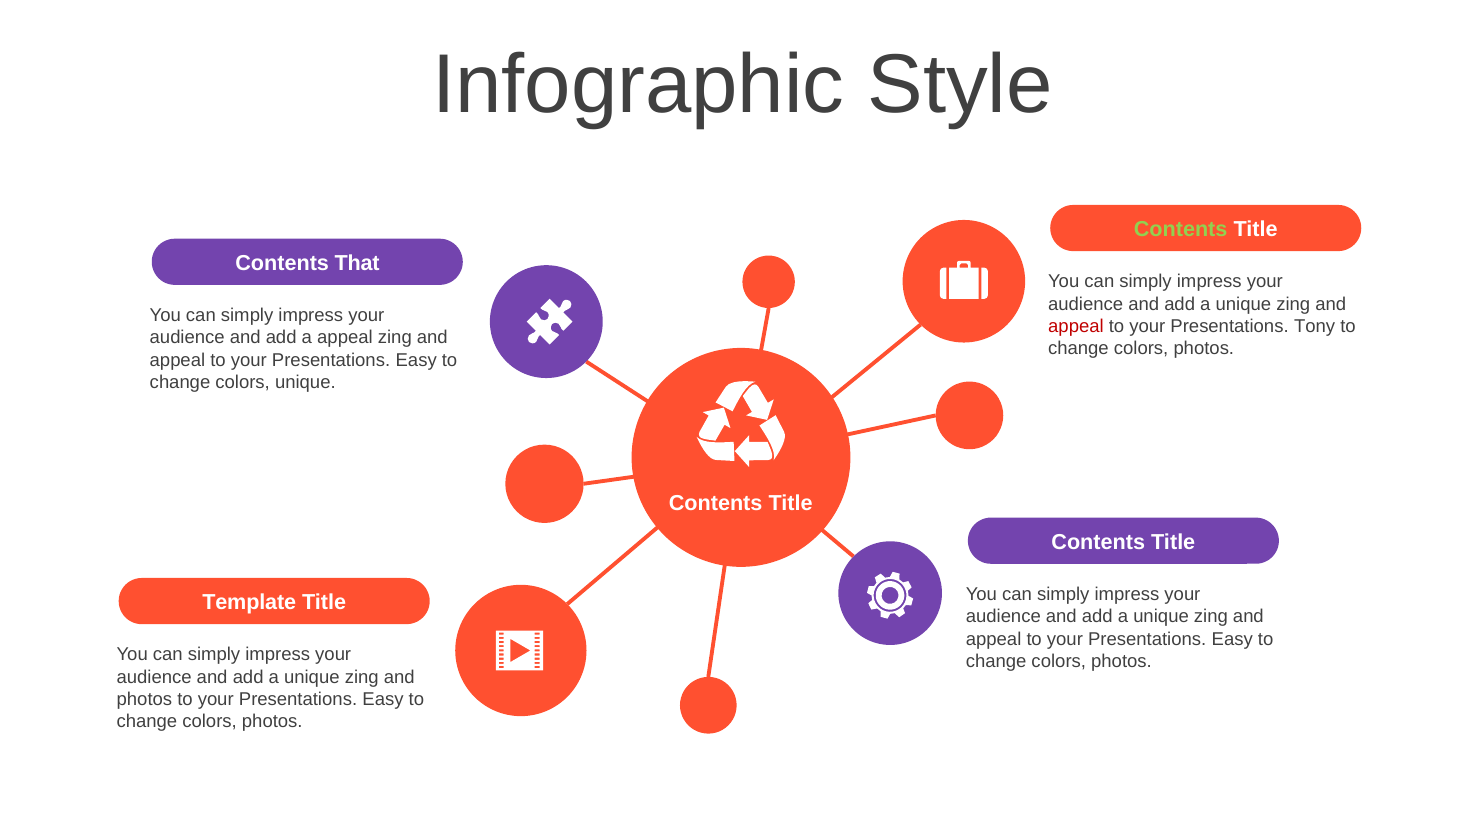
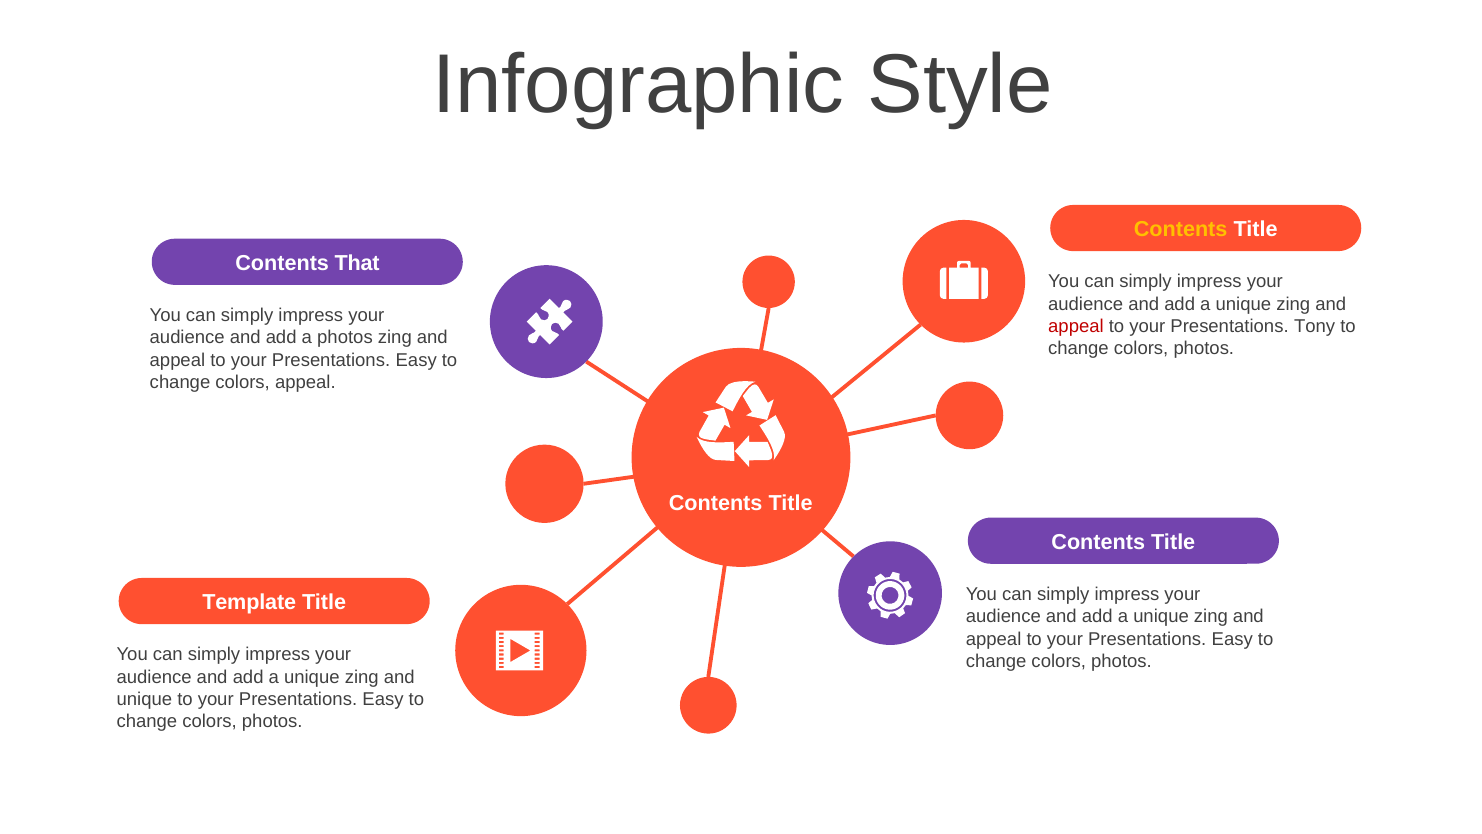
Contents at (1181, 229) colour: light green -> yellow
a appeal: appeal -> photos
colors unique: unique -> appeal
photos at (144, 699): photos -> unique
